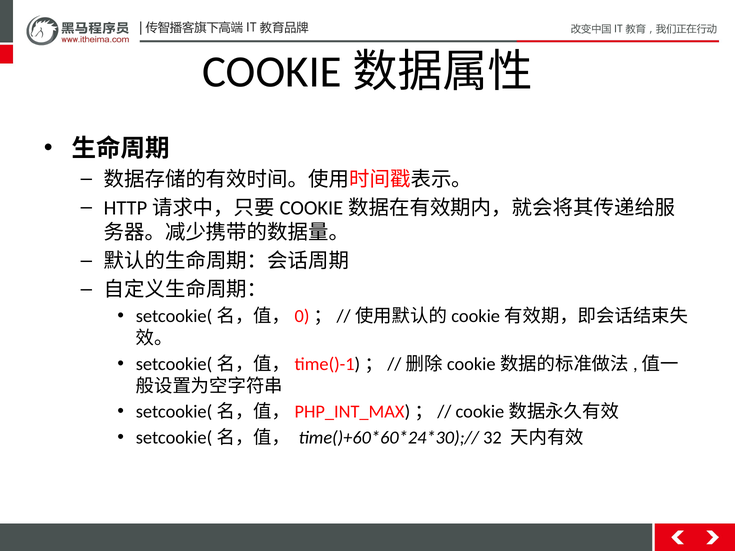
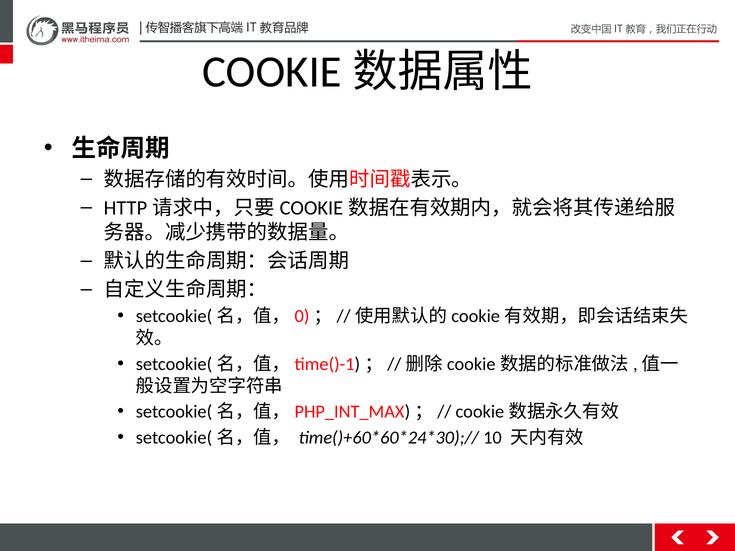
32: 32 -> 10
